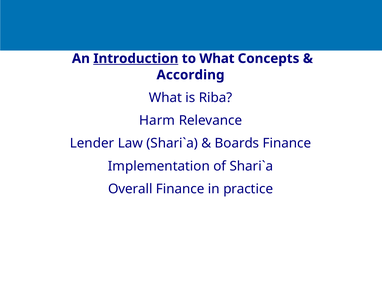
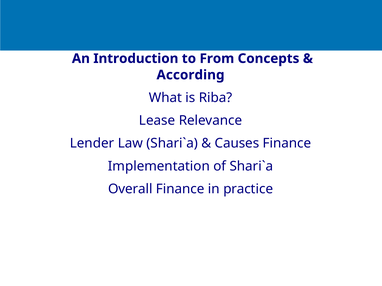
Introduction underline: present -> none
to What: What -> From
Harm: Harm -> Lease
Boards: Boards -> Causes
